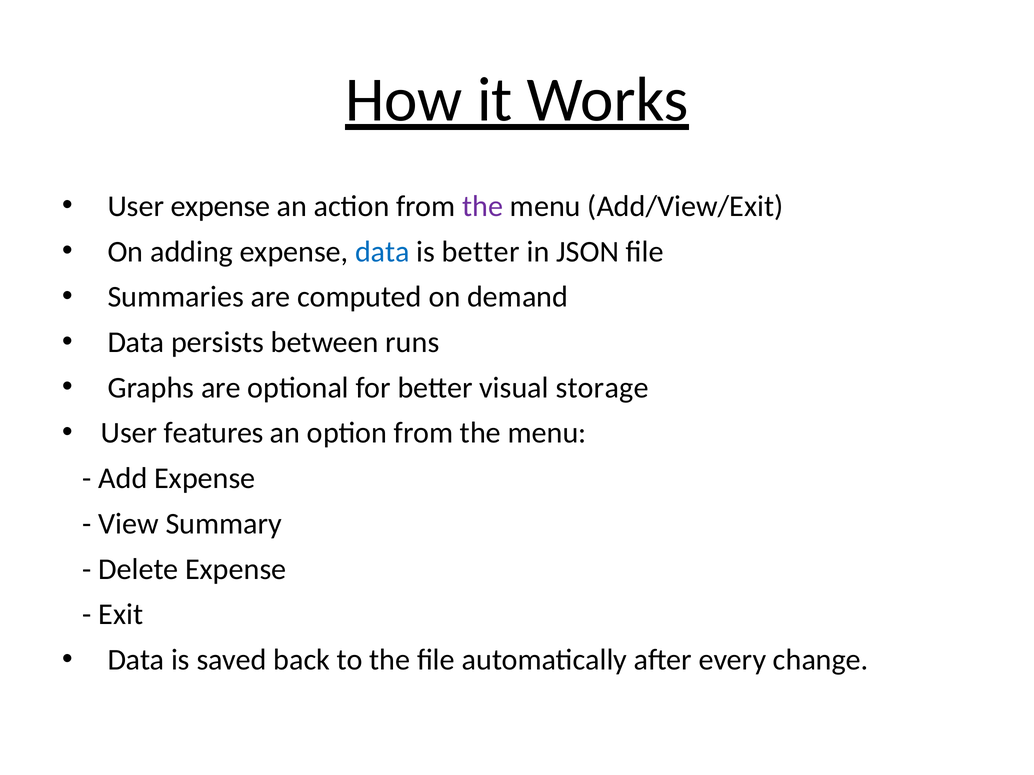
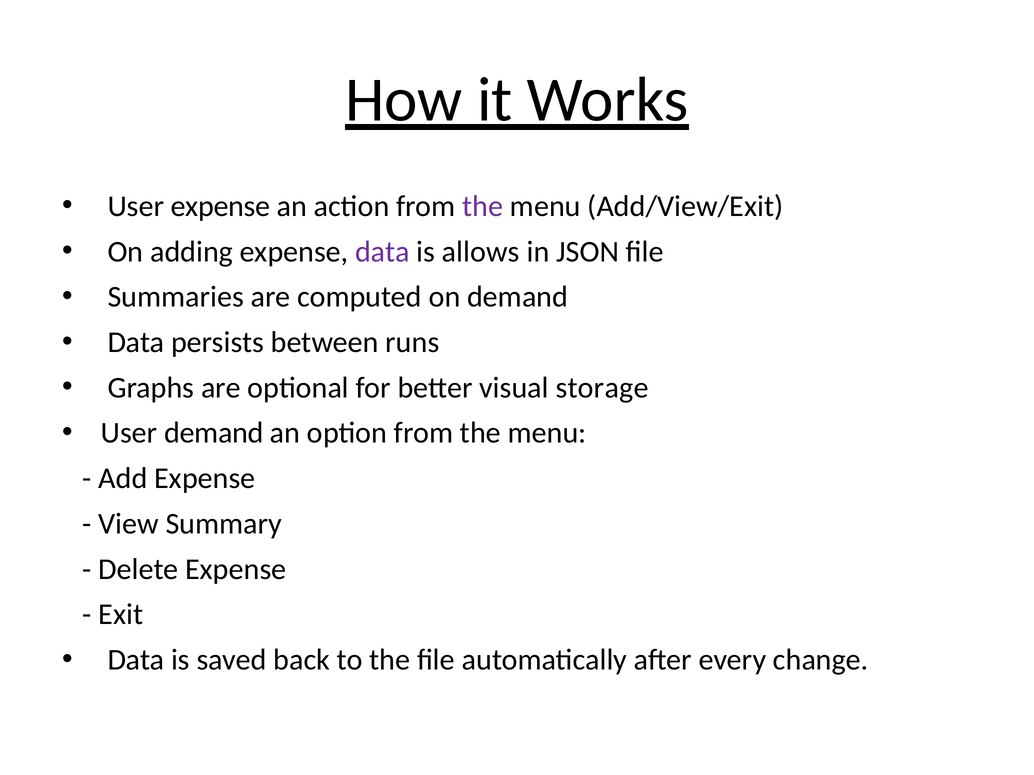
data at (382, 252) colour: blue -> purple
is better: better -> allows
User features: features -> demand
